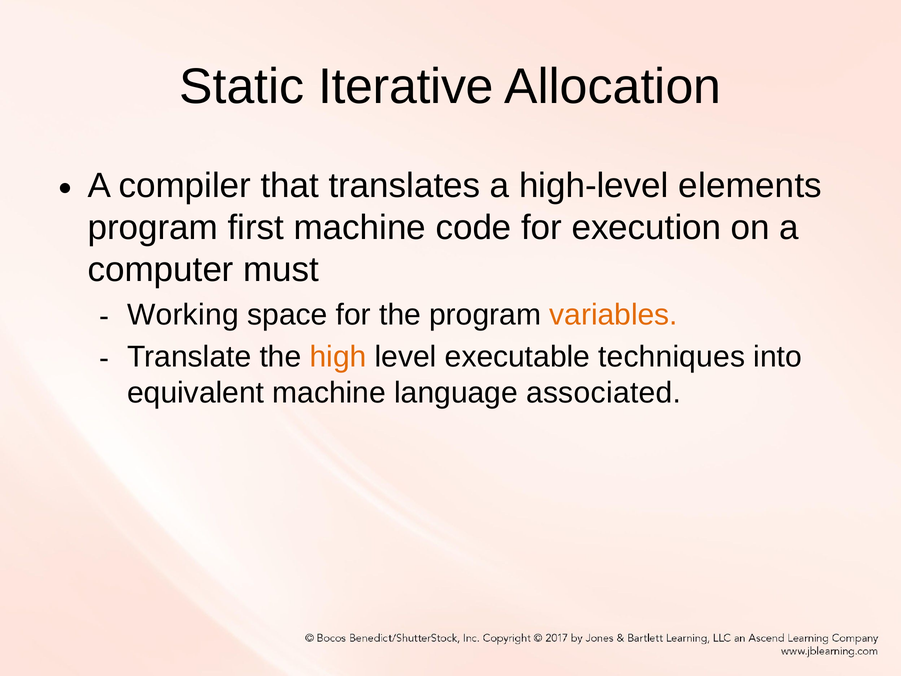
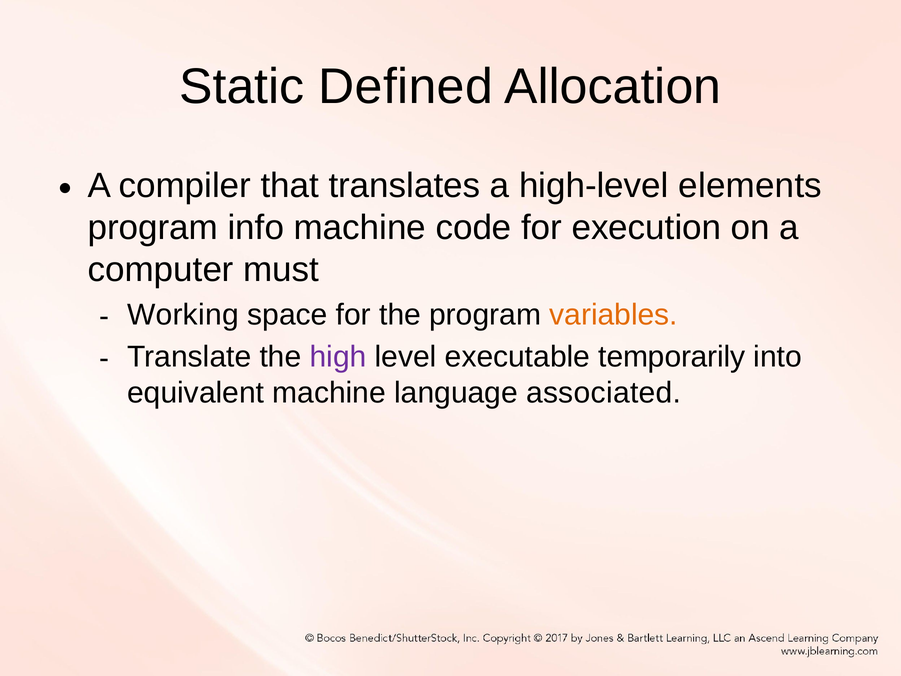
Iterative: Iterative -> Defined
first: first -> info
high colour: orange -> purple
techniques: techniques -> temporarily
